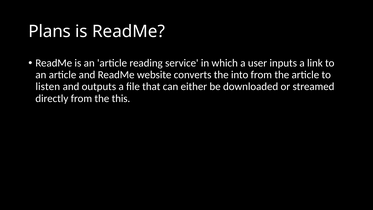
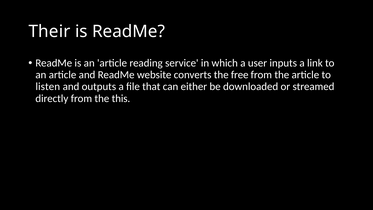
Plans: Plans -> Their
into: into -> free
